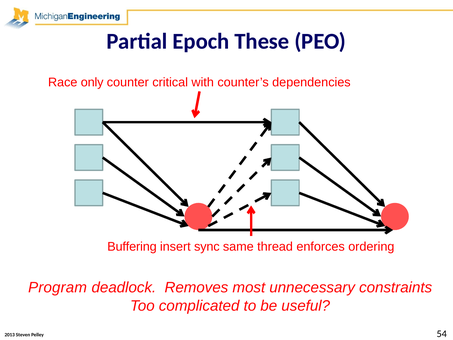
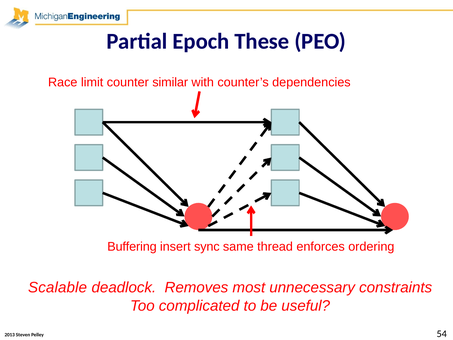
only: only -> limit
critical: critical -> similar
Program: Program -> Scalable
